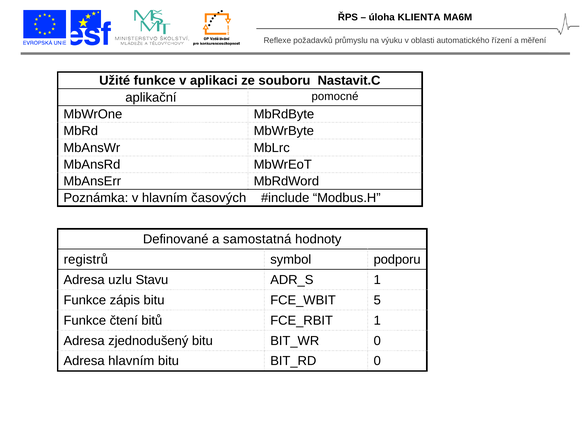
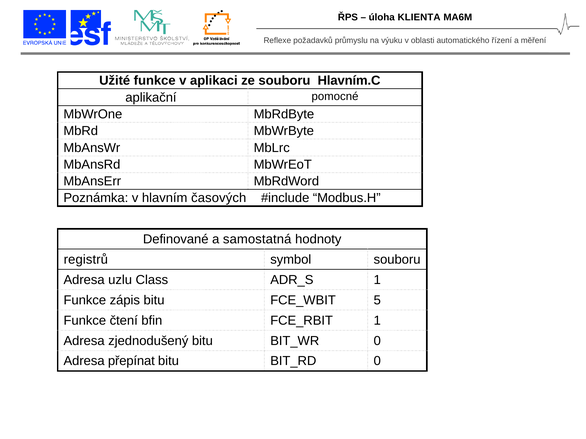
Nastavit.C: Nastavit.C -> Hlavním.C
symbol podporu: podporu -> souboru
Stavu: Stavu -> Class
bitů: bitů -> bfin
Adresa hlavním: hlavním -> přepínat
